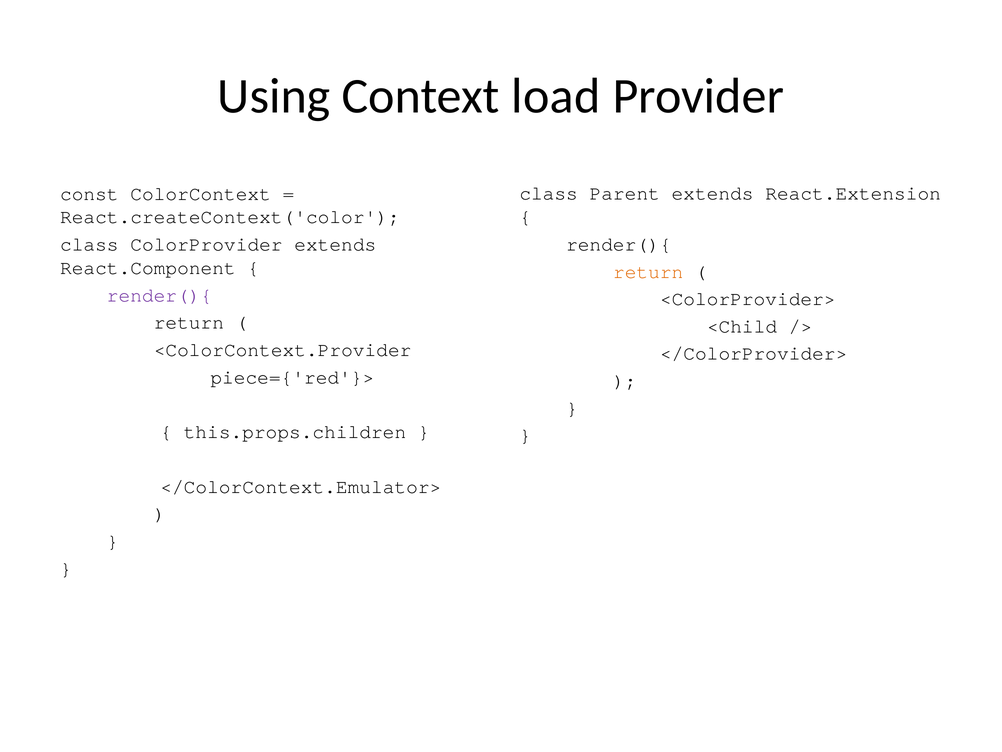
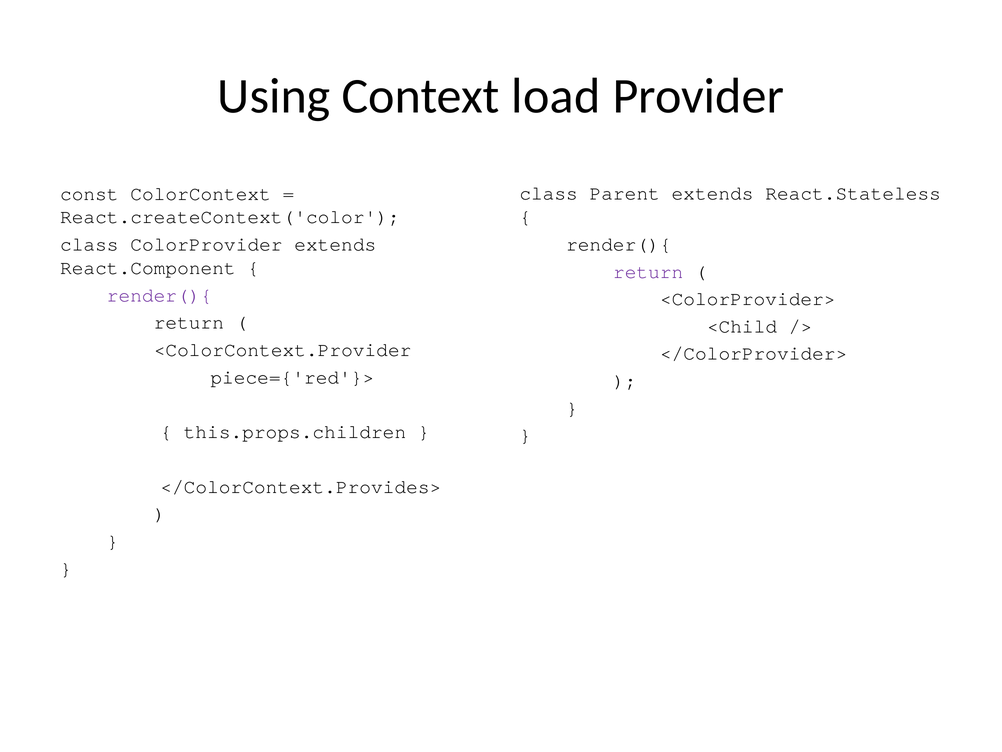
React.Extension: React.Extension -> React.Stateless
return at (648, 271) colour: orange -> purple
</ColorContext.Emulator>: </ColorContext.Emulator> -> </ColorContext.Provides>
